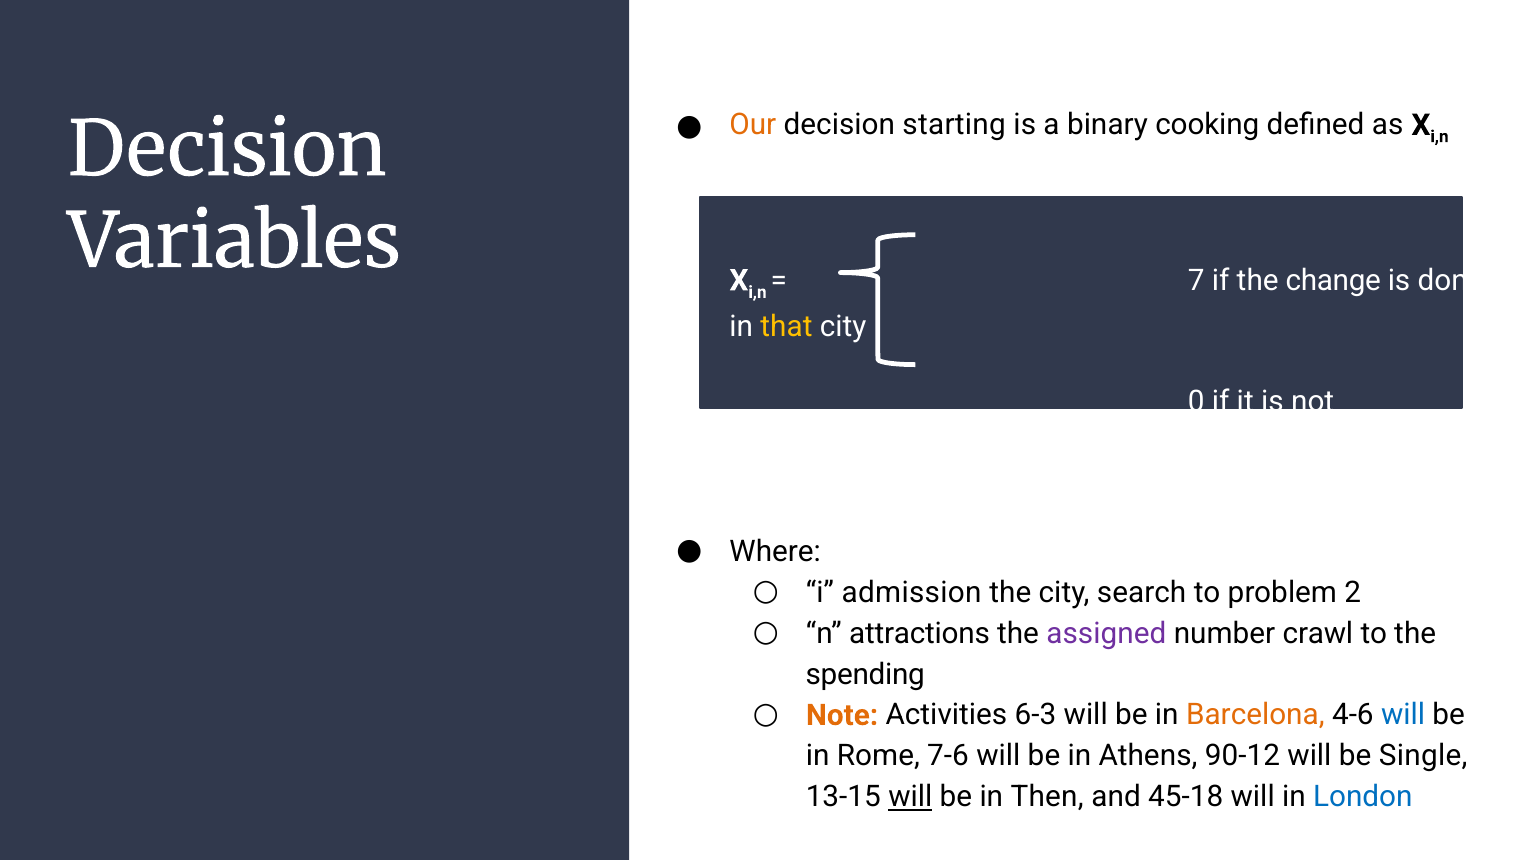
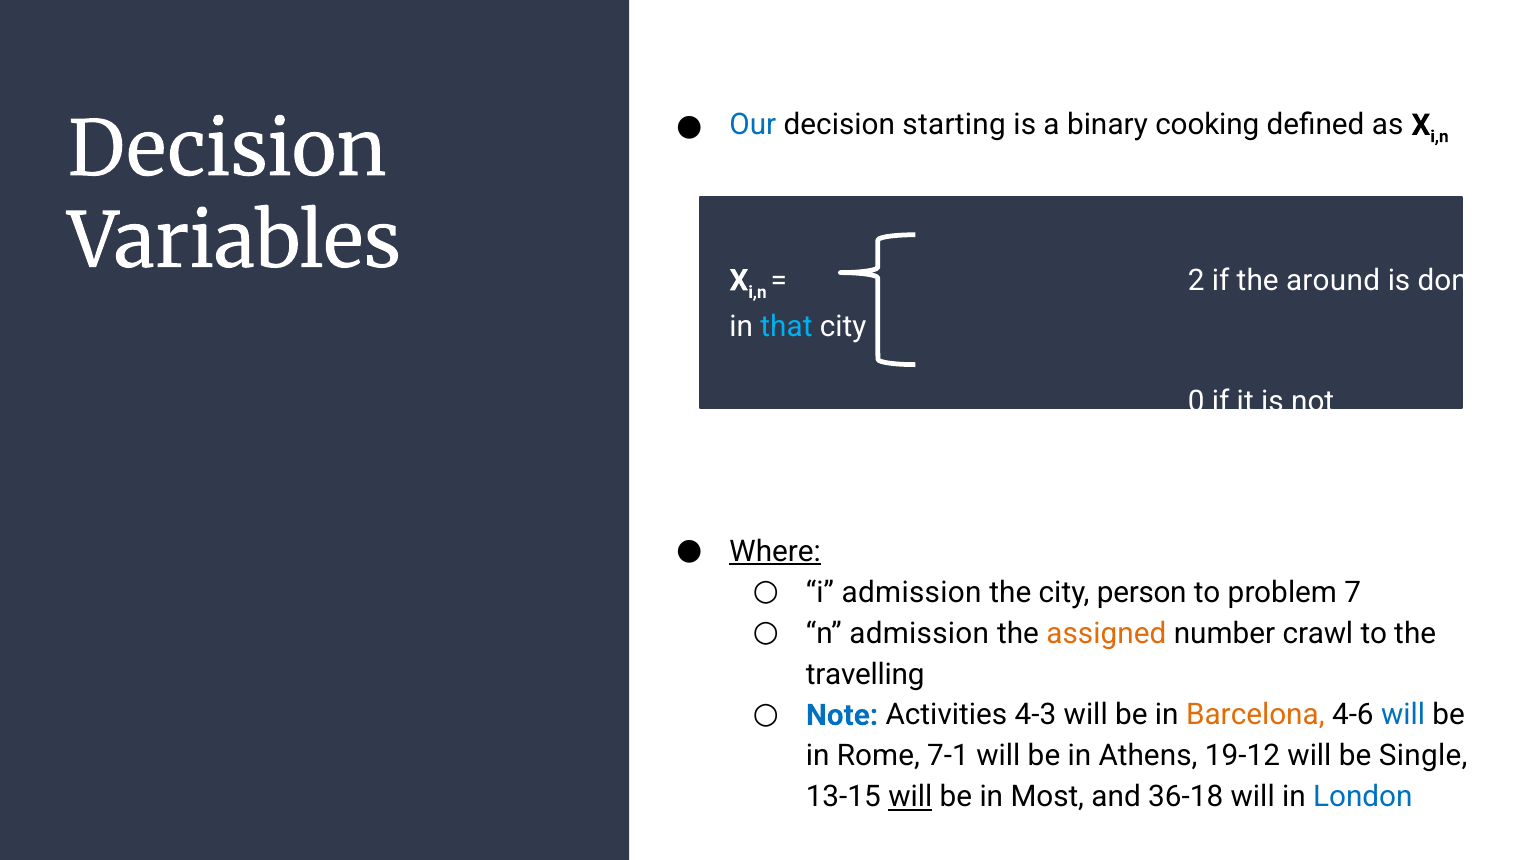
Our colour: orange -> blue
7: 7 -> 2
change: change -> around
that colour: yellow -> light blue
Where underline: none -> present
search: search -> person
2: 2 -> 7
n attractions: attractions -> admission
assigned colour: purple -> orange
spending: spending -> travelling
Note colour: orange -> blue
6-3: 6-3 -> 4-3
7-6: 7-6 -> 7-1
90-12: 90-12 -> 19-12
Then: Then -> Most
45-18: 45-18 -> 36-18
